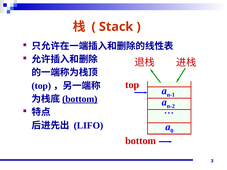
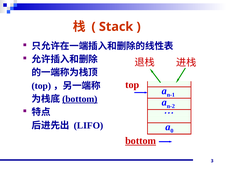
bottom at (141, 141) underline: none -> present
